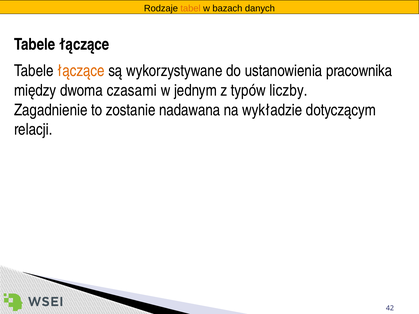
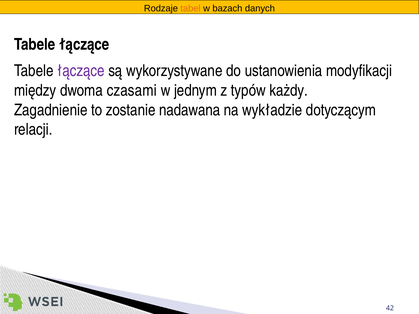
łączące at (81, 71) colour: orange -> purple
pracownika: pracownika -> modyfikacji
liczby: liczby -> każdy
